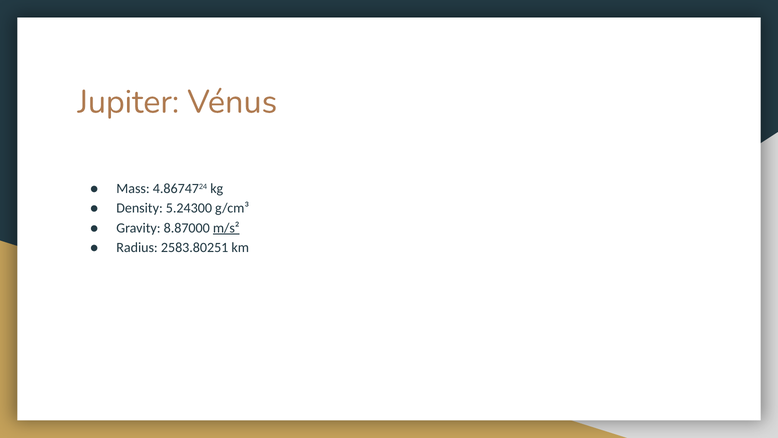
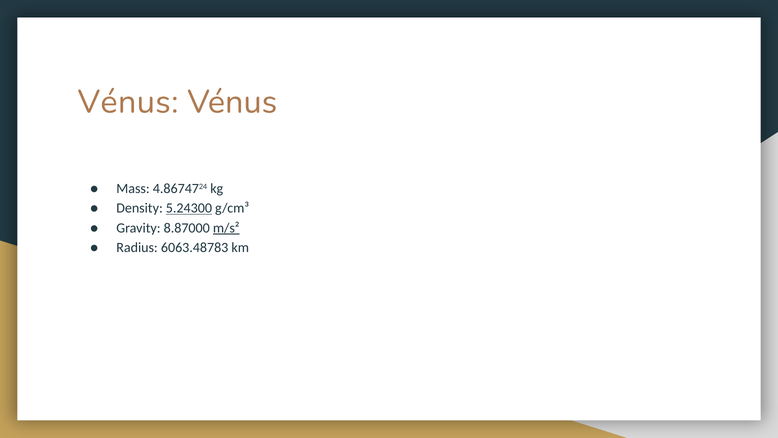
Jupiter at (128, 102): Jupiter -> Vénus
5.24300 underline: none -> present
2583.80251: 2583.80251 -> 6063.48783
